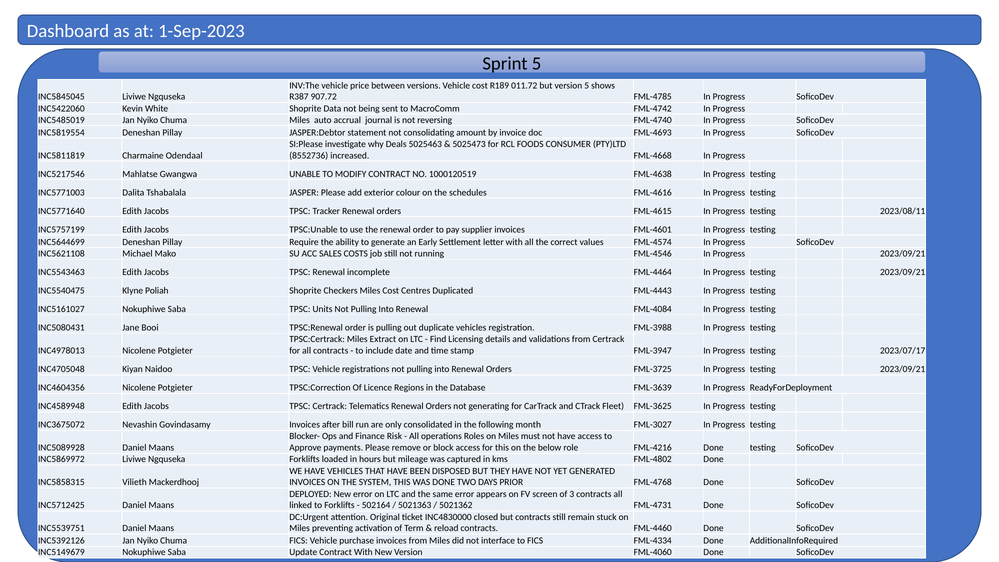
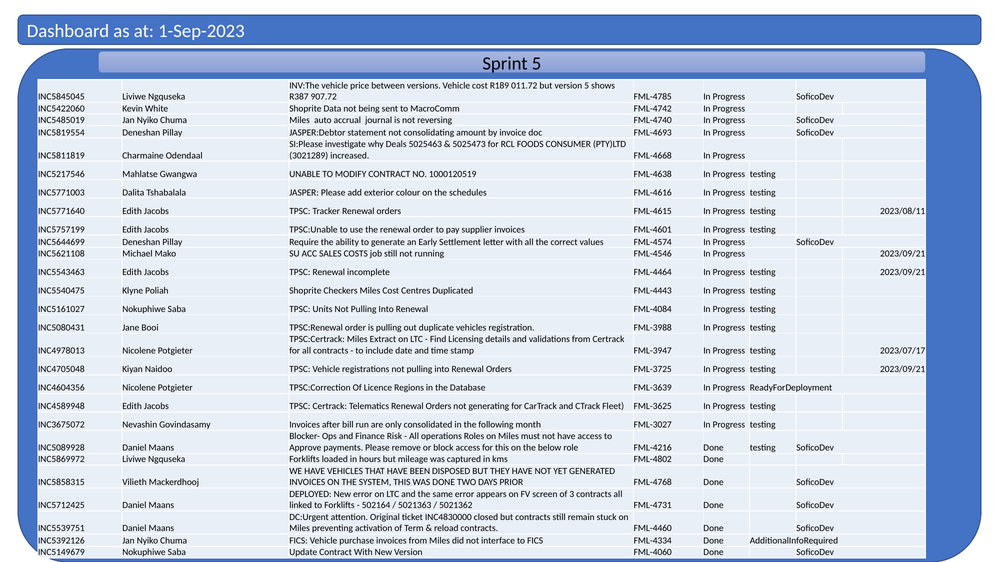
8552736: 8552736 -> 3021289
